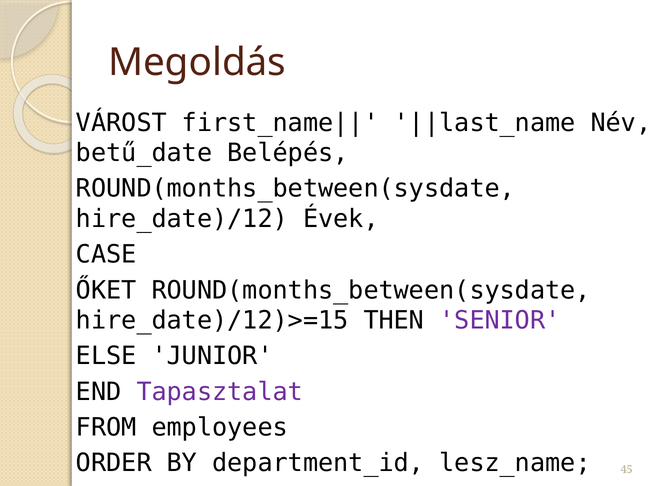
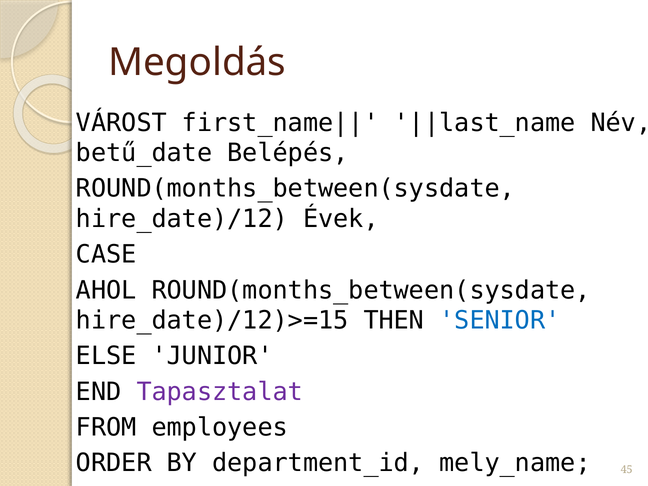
ŐKET: ŐKET -> AHOL
SENIOR colour: purple -> blue
lesz_name: lesz_name -> mely_name
